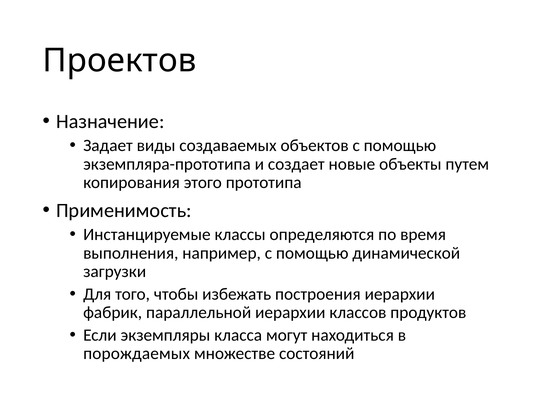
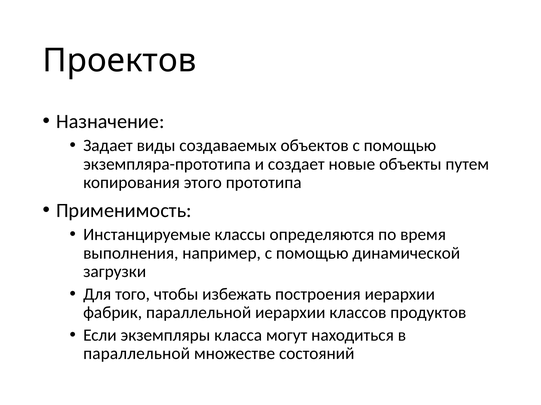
порождаемых at (137, 354): порождаемых -> параллельной
